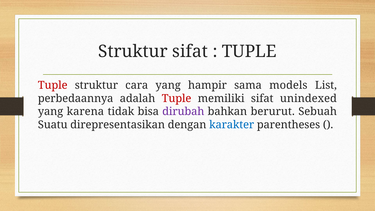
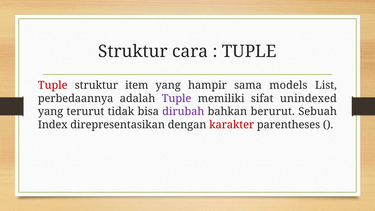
Struktur sifat: sifat -> cara
cara: cara -> item
Tuple at (177, 98) colour: red -> purple
karena: karena -> terurut
Suatu: Suatu -> Index
karakter colour: blue -> red
